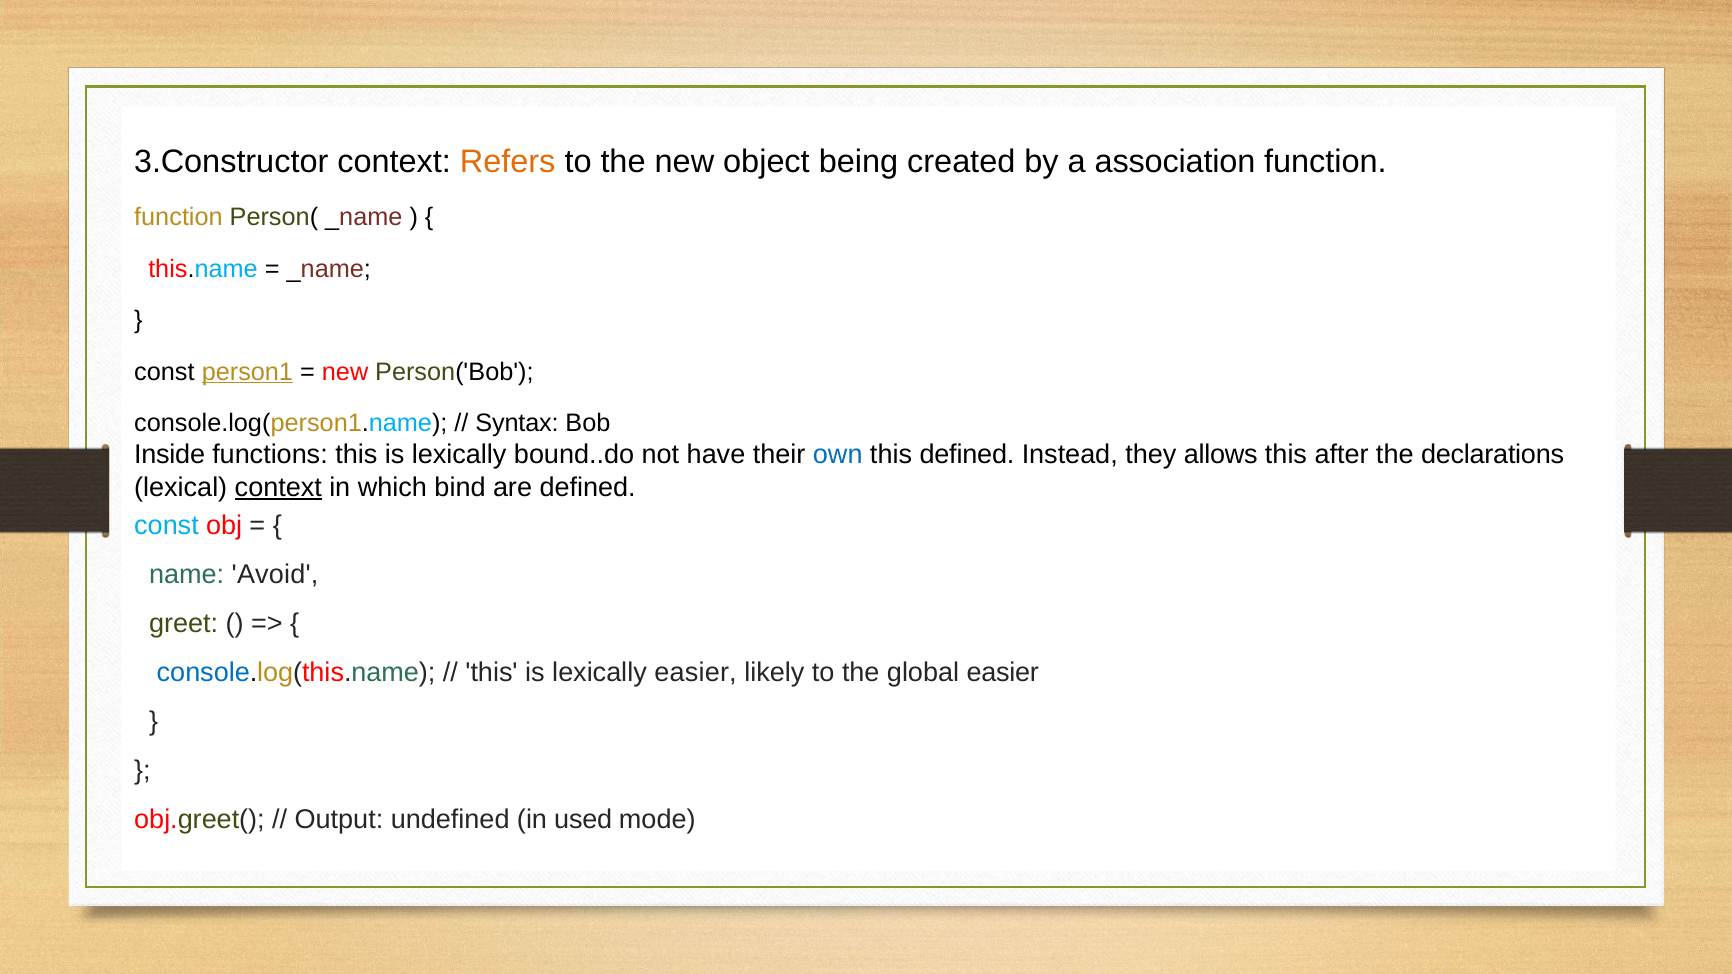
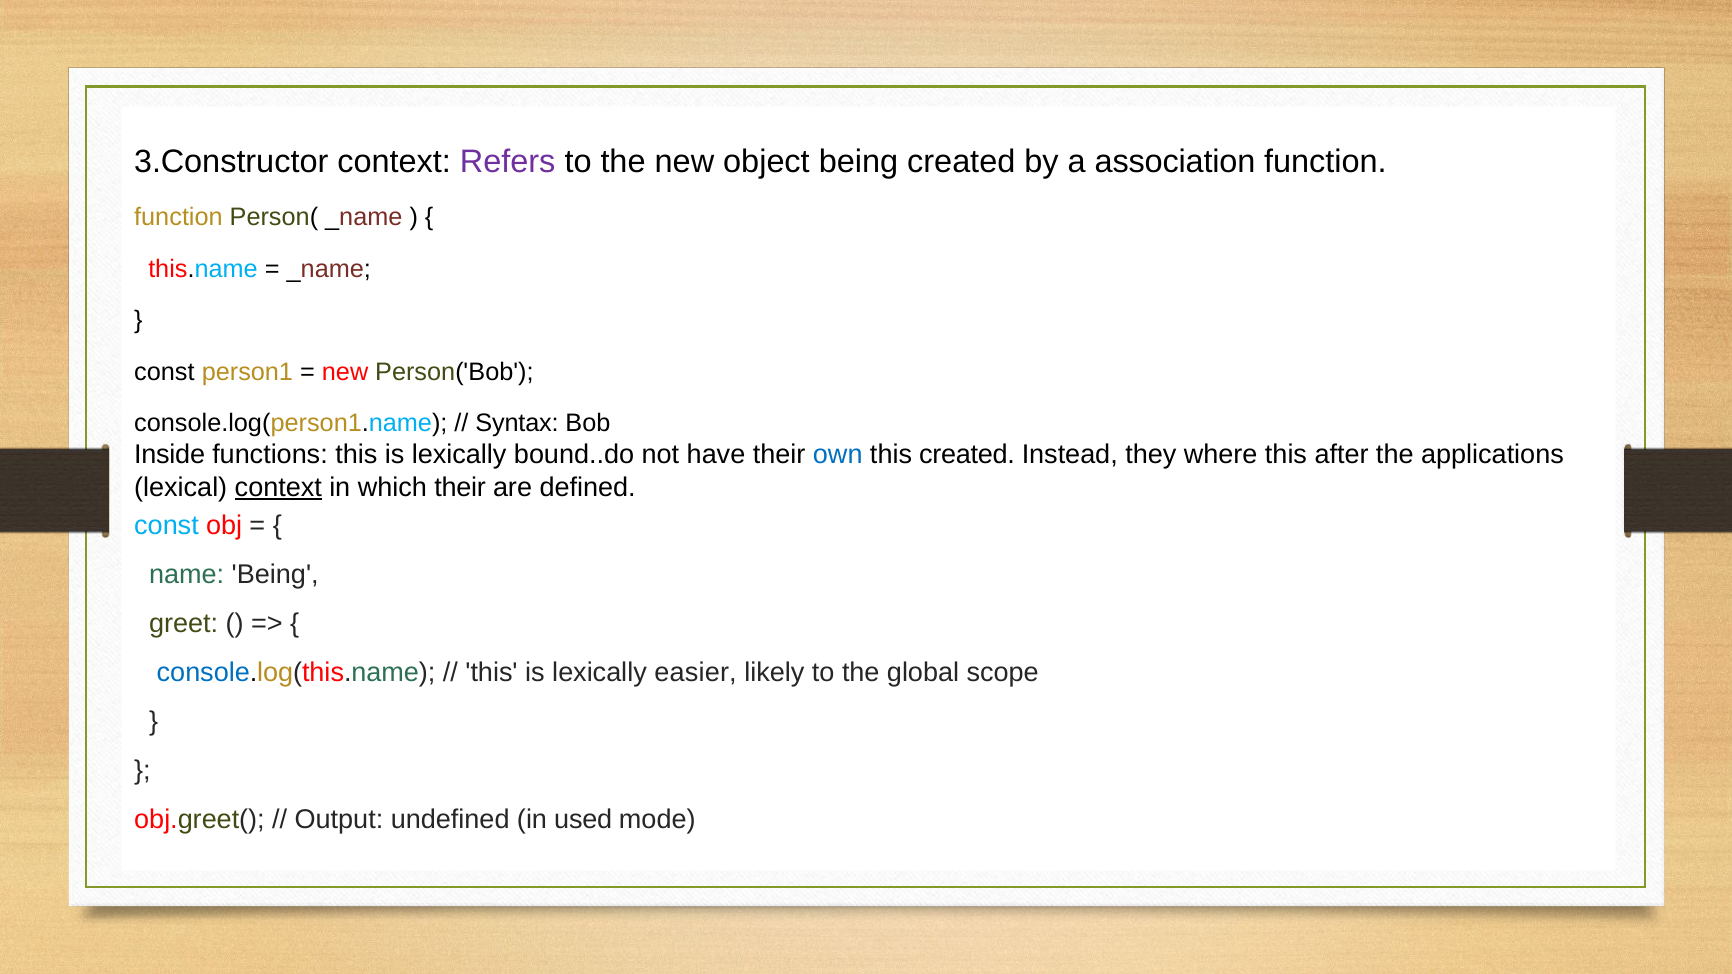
Refers colour: orange -> purple
person1 underline: present -> none
this defined: defined -> created
allows: allows -> where
declarations: declarations -> applications
which bind: bind -> their
name Avoid: Avoid -> Being
global easier: easier -> scope
